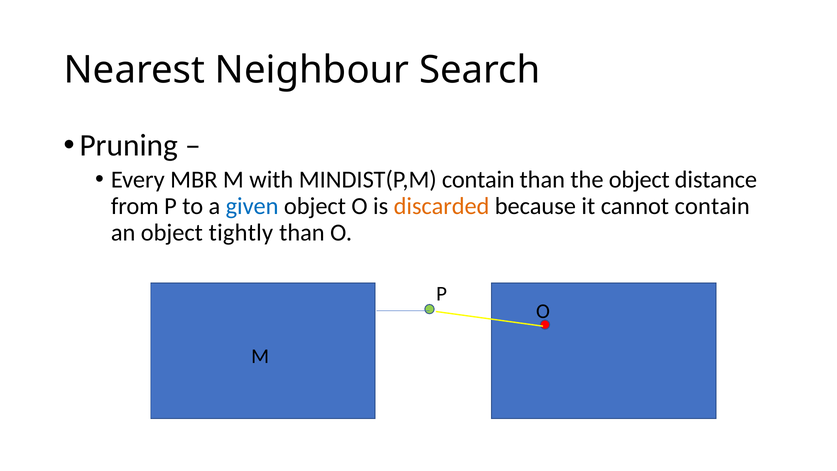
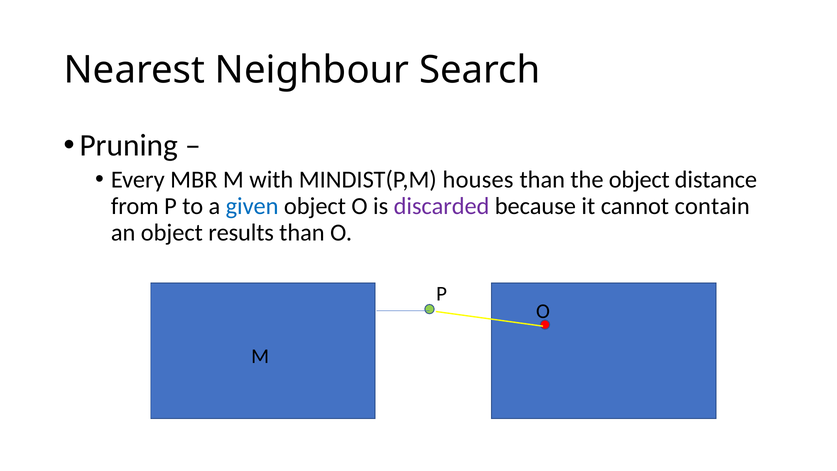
MINDIST(P,M contain: contain -> houses
discarded colour: orange -> purple
tightly: tightly -> results
